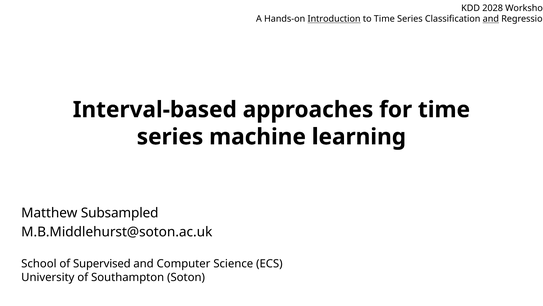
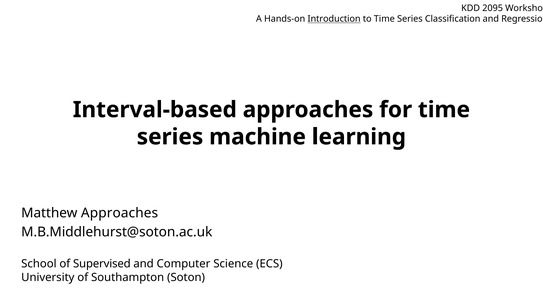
2028: 2028 -> 2095
and at (491, 19) underline: present -> none
Matthew Subsampled: Subsampled -> Approaches
